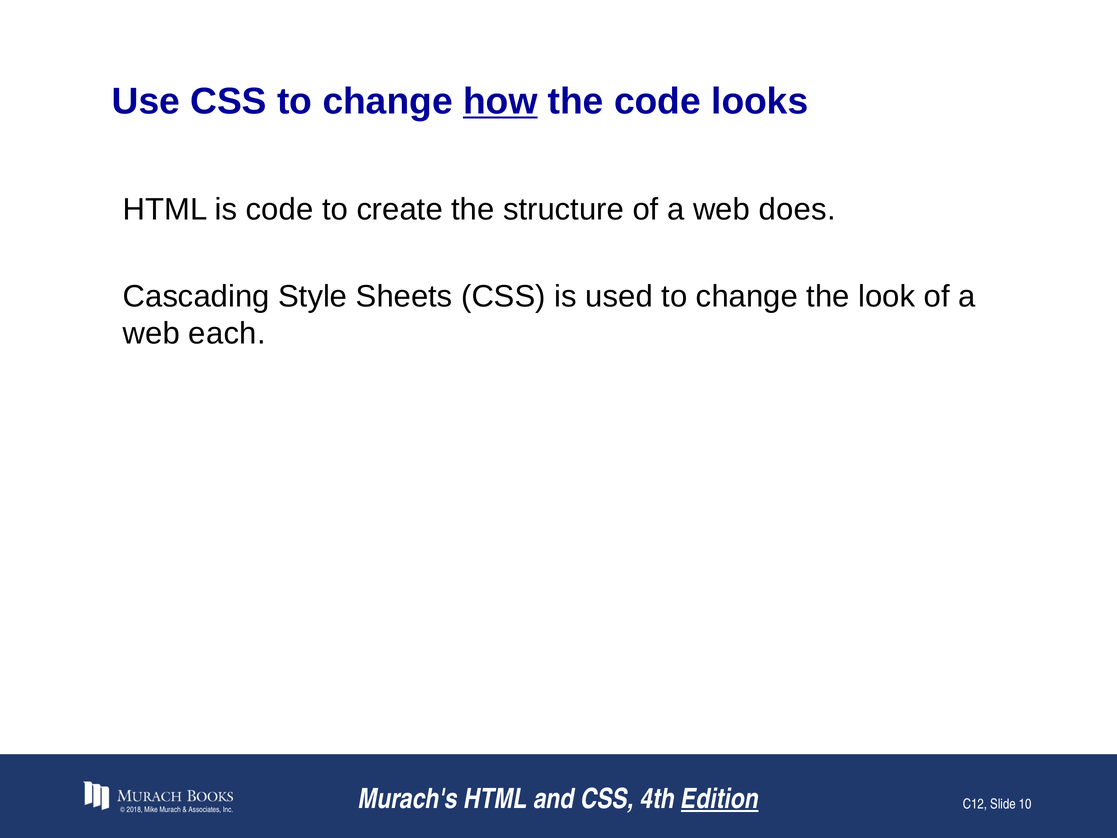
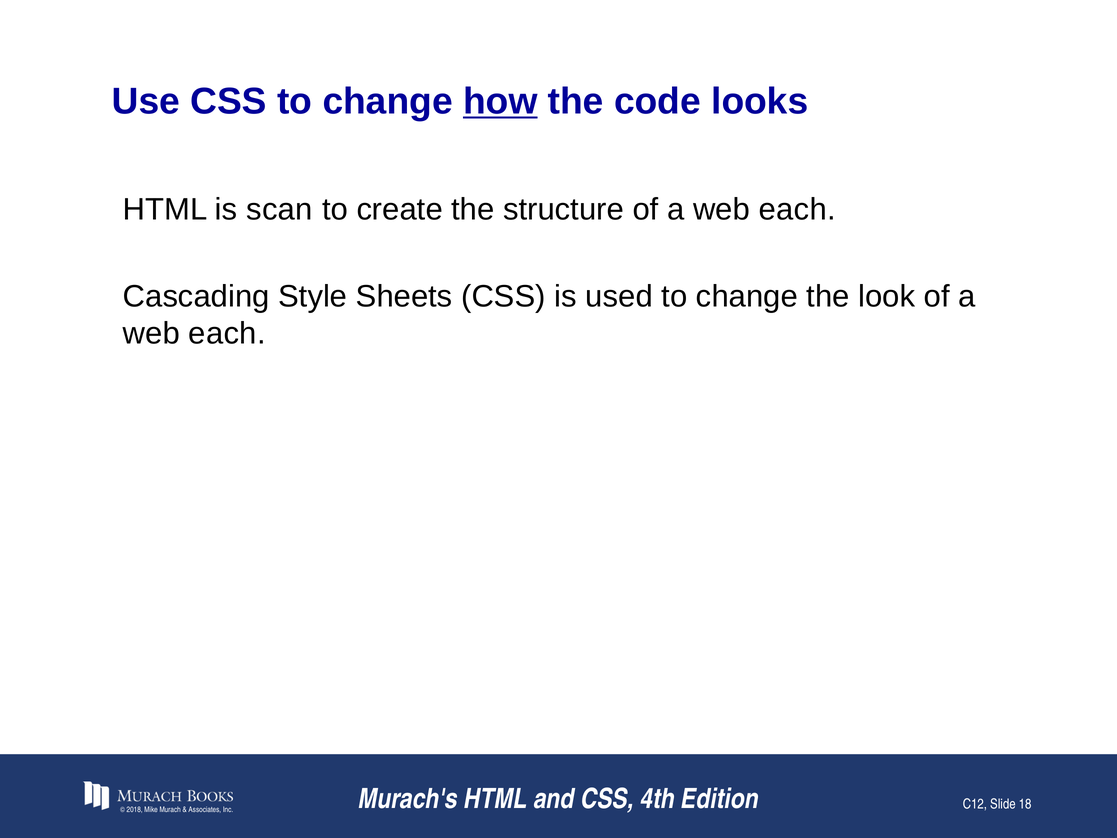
is code: code -> scan
does at (797, 209): does -> each
Edition underline: present -> none
10: 10 -> 18
